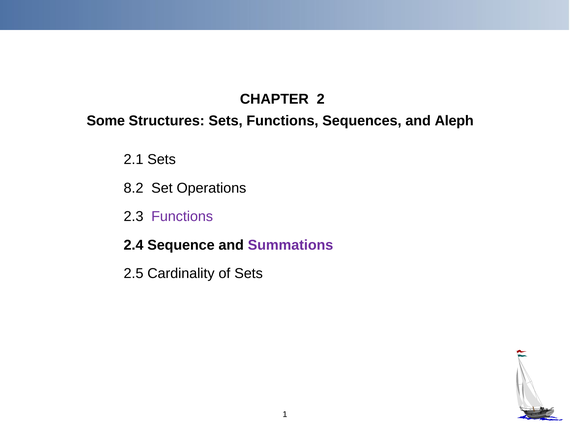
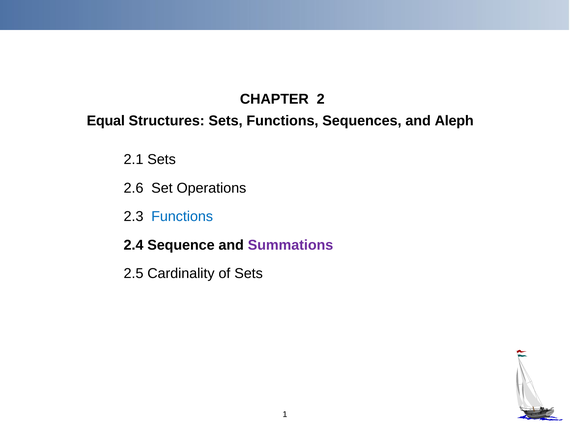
Some: Some -> Equal
8.2: 8.2 -> 2.6
Functions at (182, 216) colour: purple -> blue
